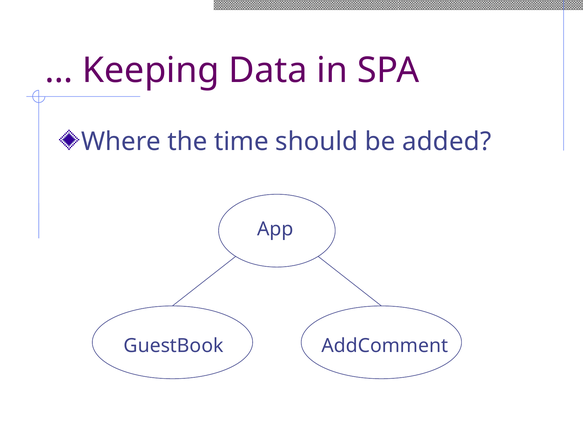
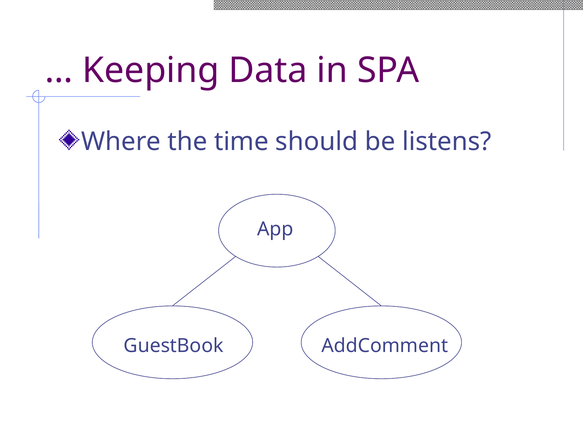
added: added -> listens
